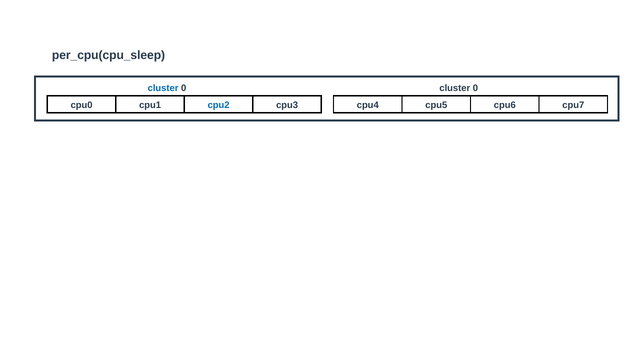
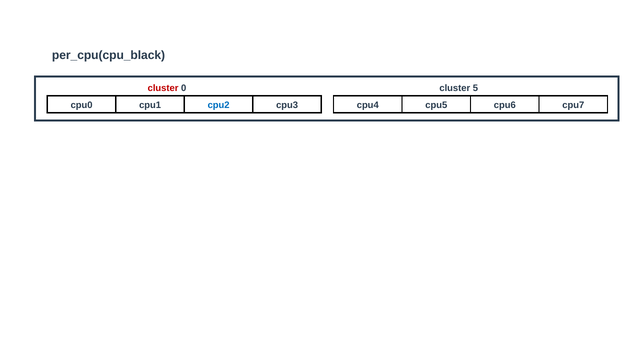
per_cpu(cpu_sleep: per_cpu(cpu_sleep -> per_cpu(cpu_black
cluster at (163, 88) colour: blue -> red
0 cluster 0: 0 -> 5
